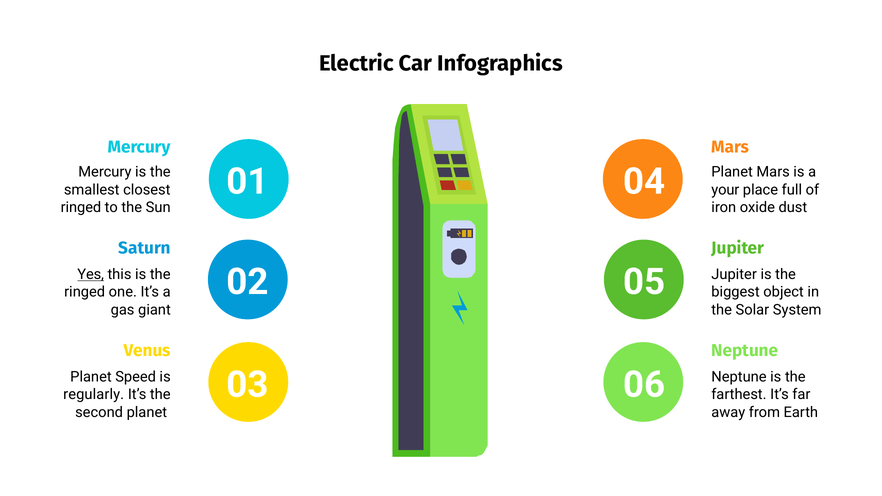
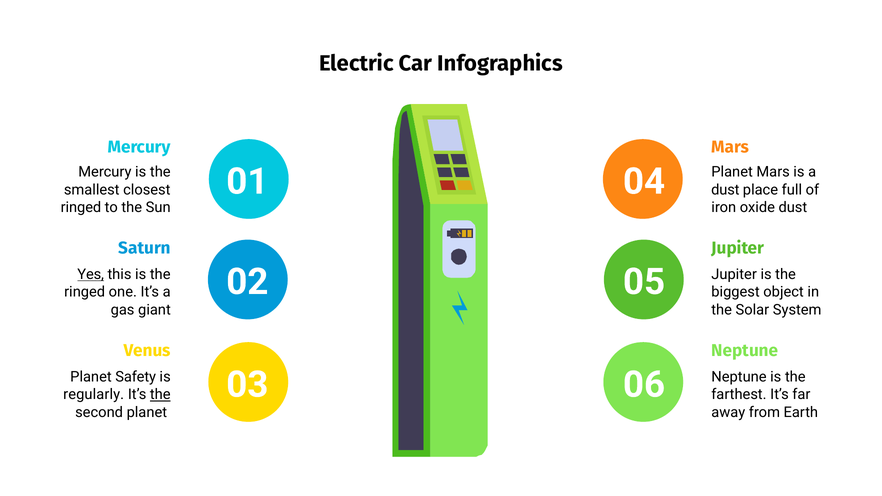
your at (725, 190): your -> dust
Speed: Speed -> Safety
the at (160, 395) underline: none -> present
